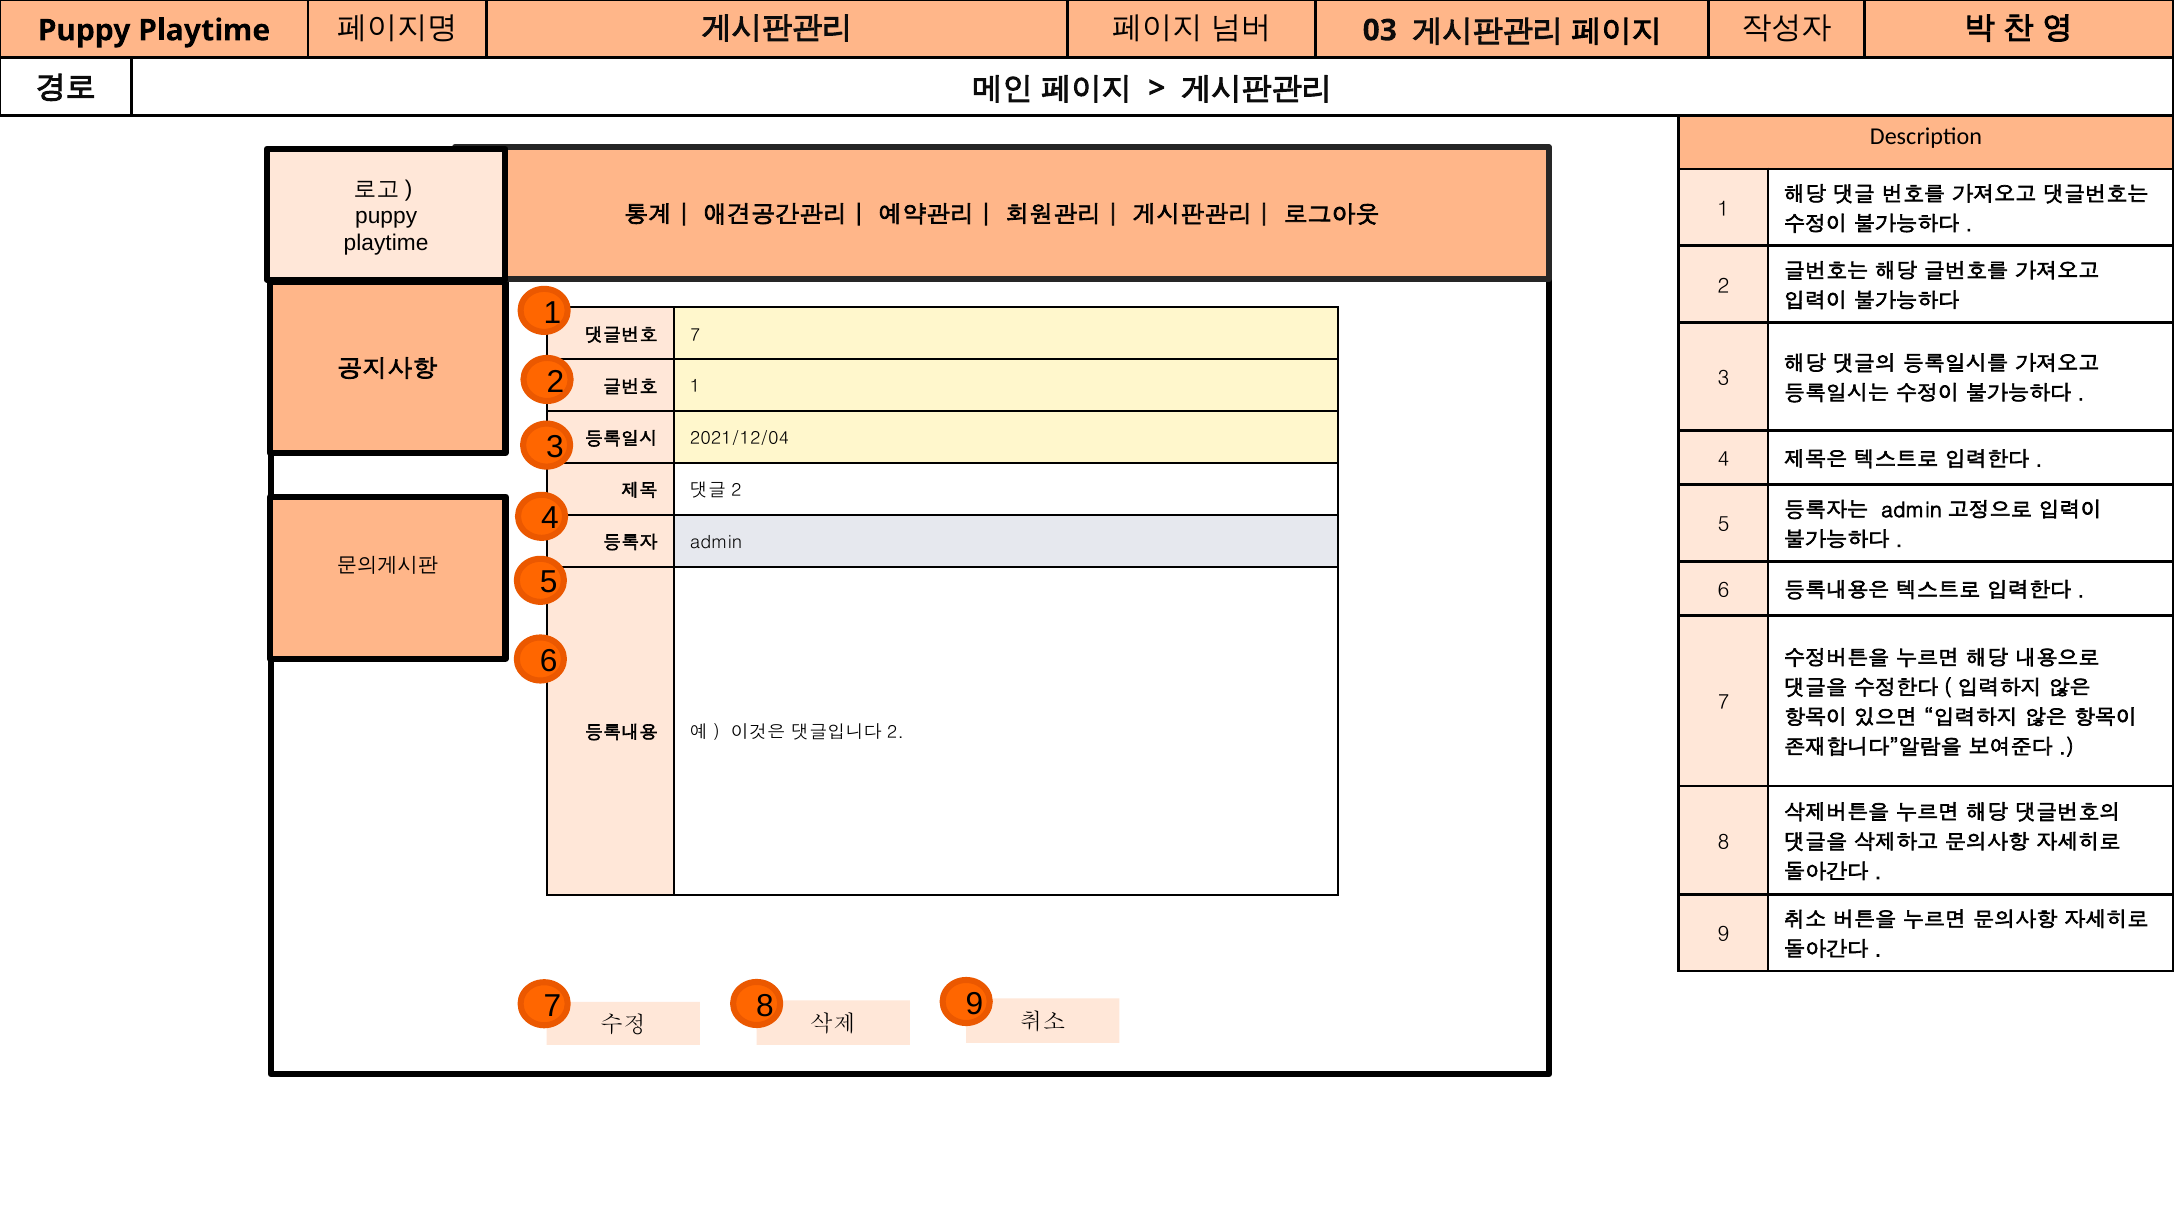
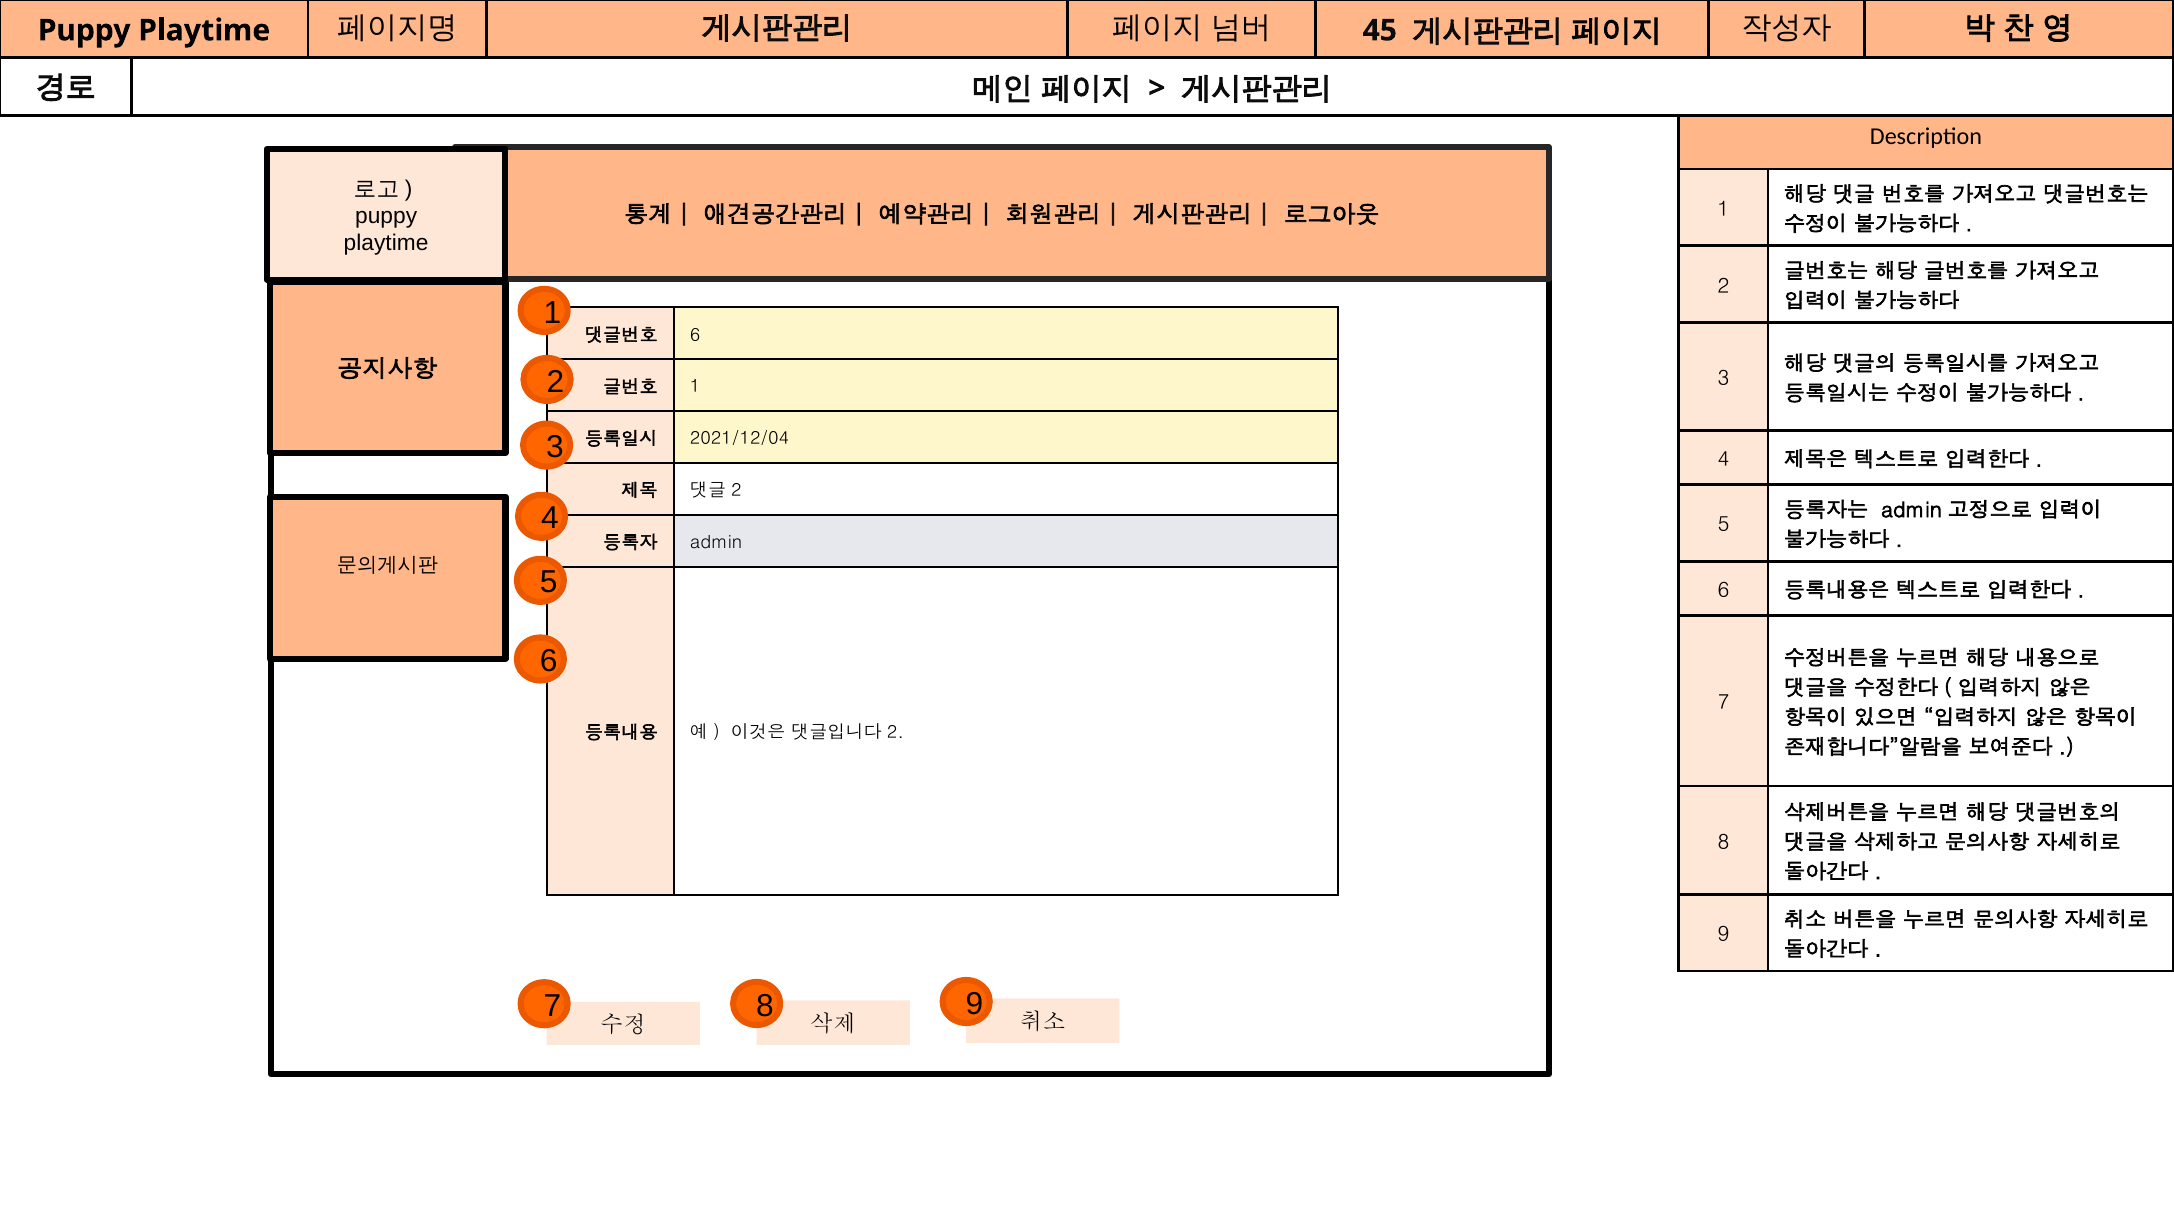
03: 03 -> 45
7 at (695, 335): 7 -> 6
